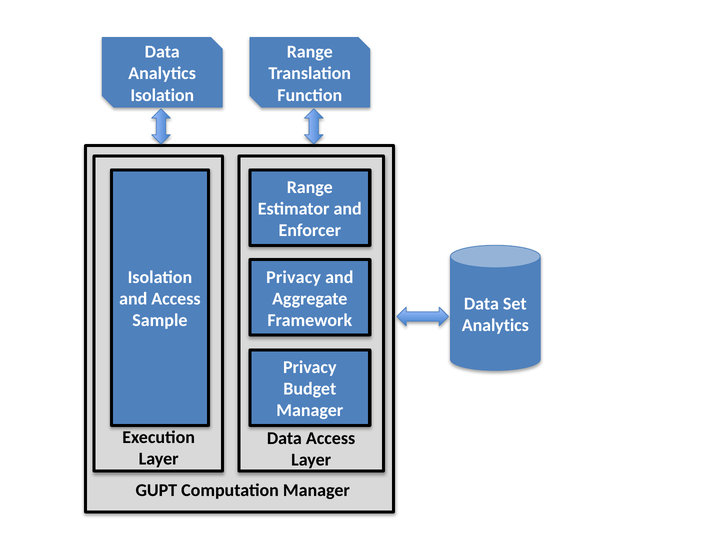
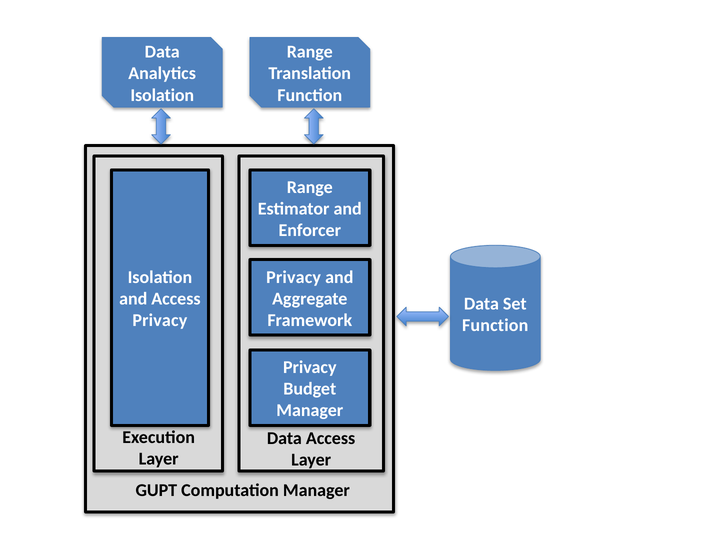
Sample at (160, 320): Sample -> Privacy
Analytics at (495, 326): Analytics -> Function
